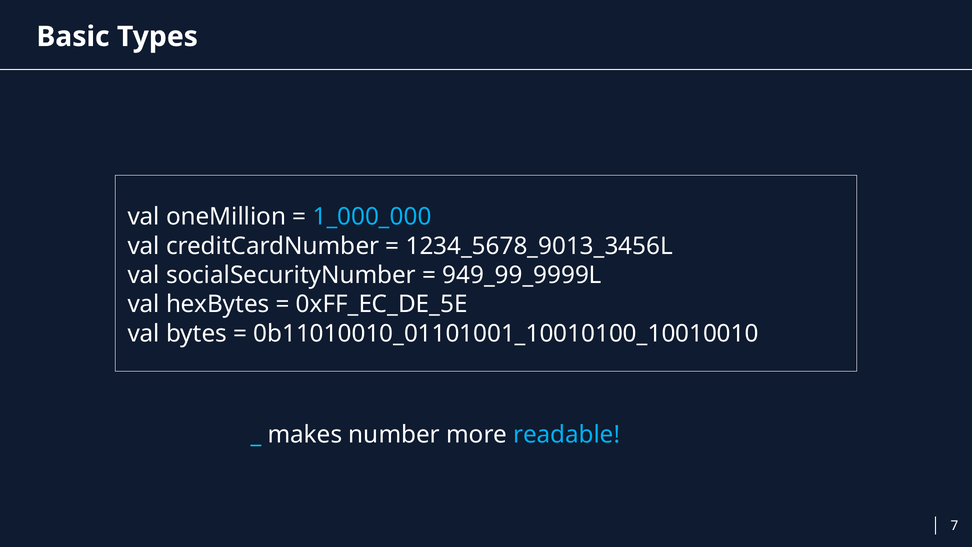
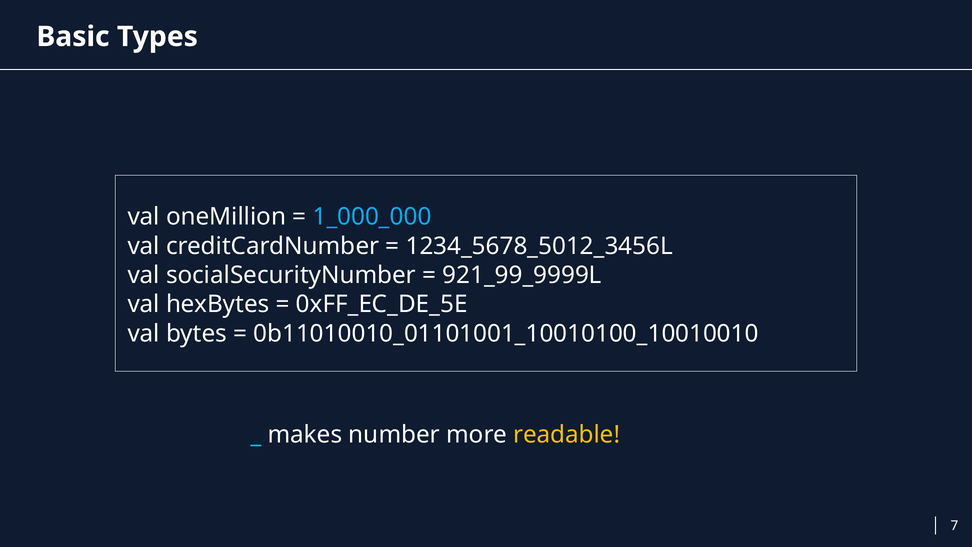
1234_5678_9013_3456L: 1234_5678_9013_3456L -> 1234_5678_5012_3456L
949_99_9999L: 949_99_9999L -> 921_99_9999L
readable colour: light blue -> yellow
